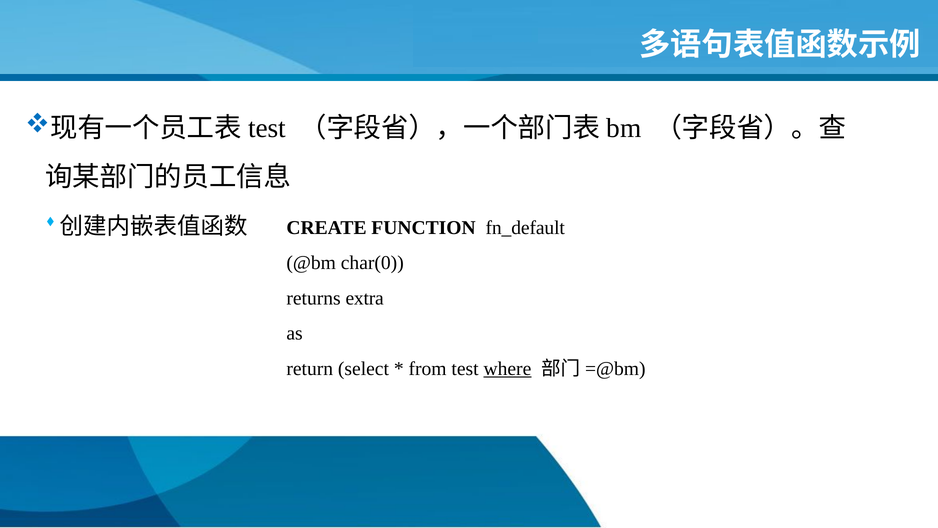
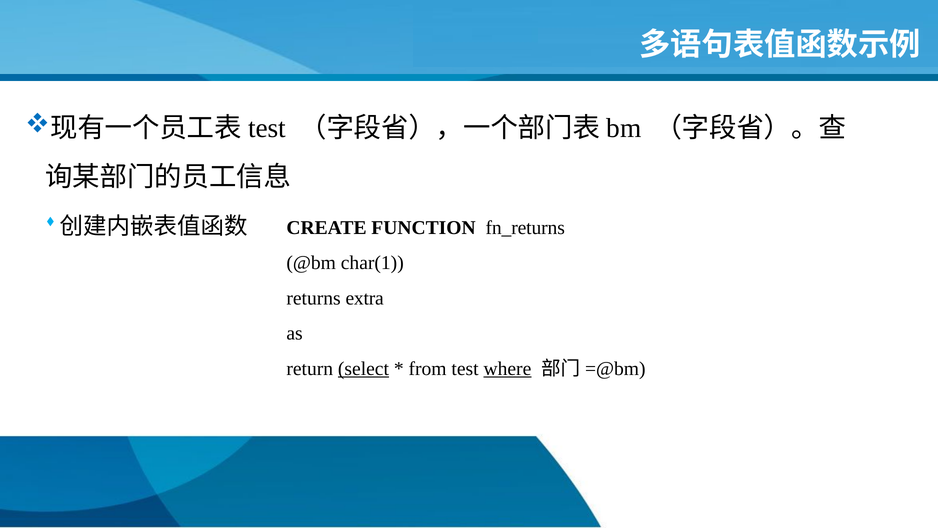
fn_default: fn_default -> fn_returns
char(0: char(0 -> char(1
select underline: none -> present
